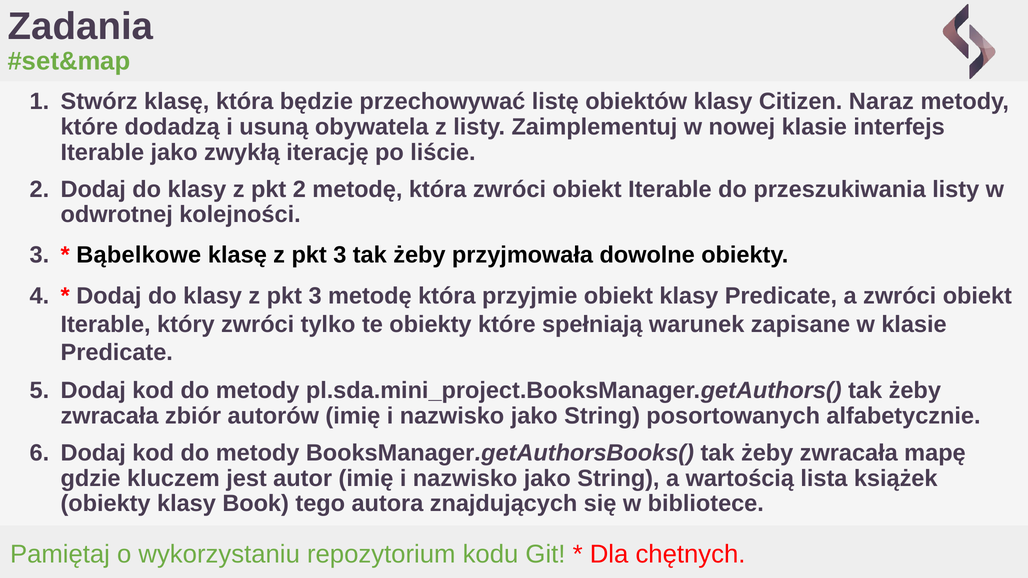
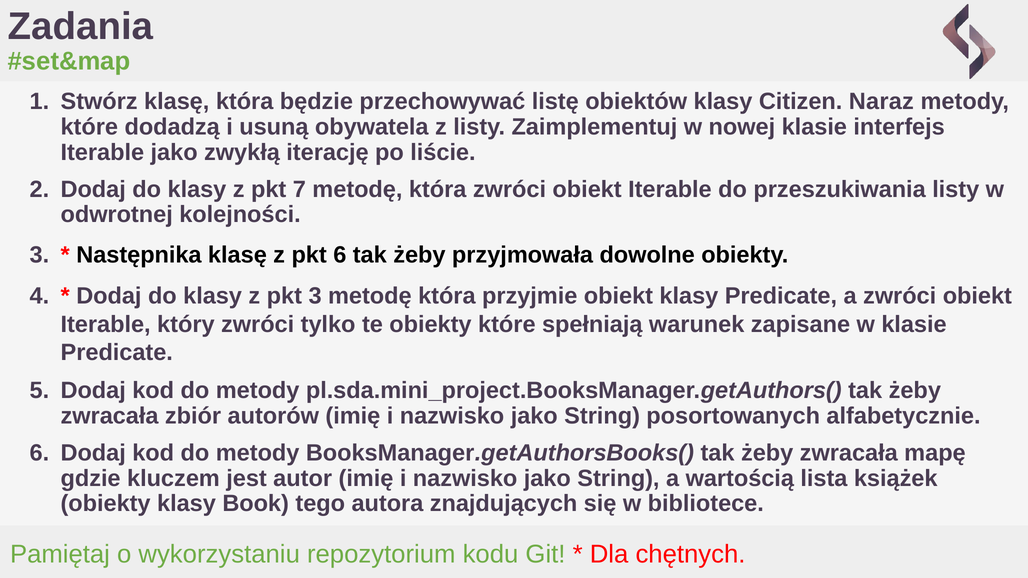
pkt 2: 2 -> 7
Bąbelkowe: Bąbelkowe -> Następnika
klasę z pkt 3: 3 -> 6
